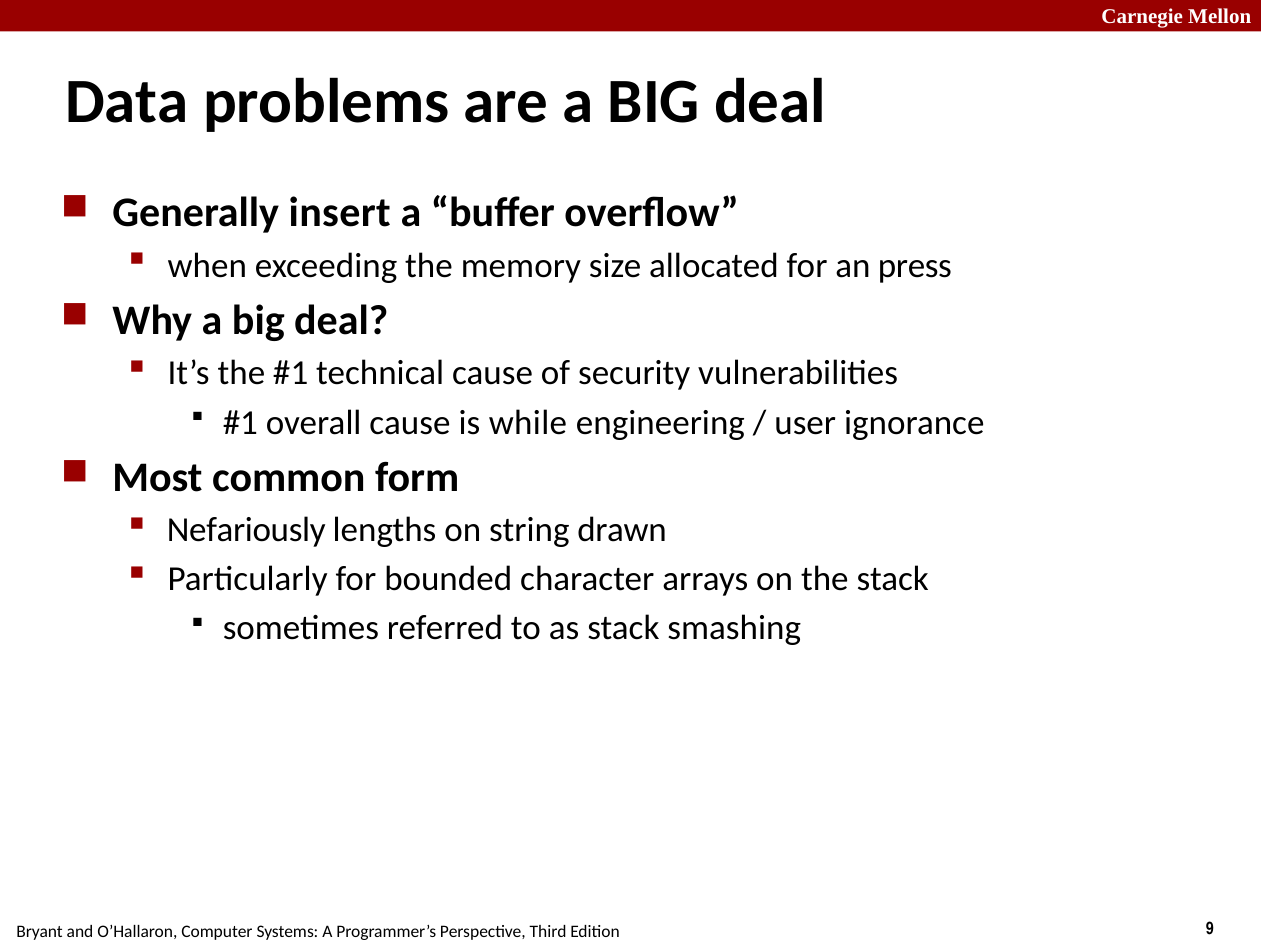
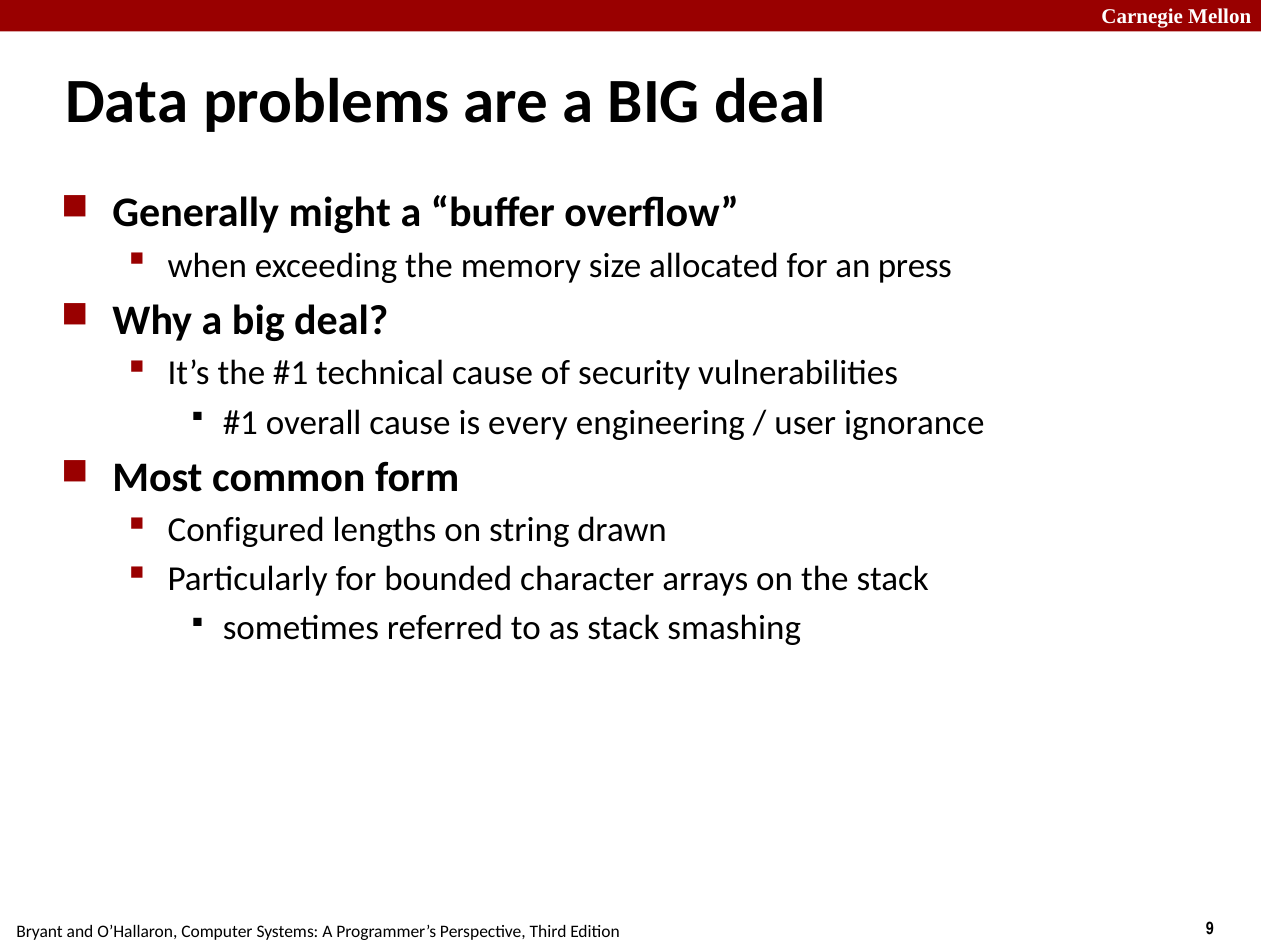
insert: insert -> might
while: while -> every
Nefariously: Nefariously -> Configured
